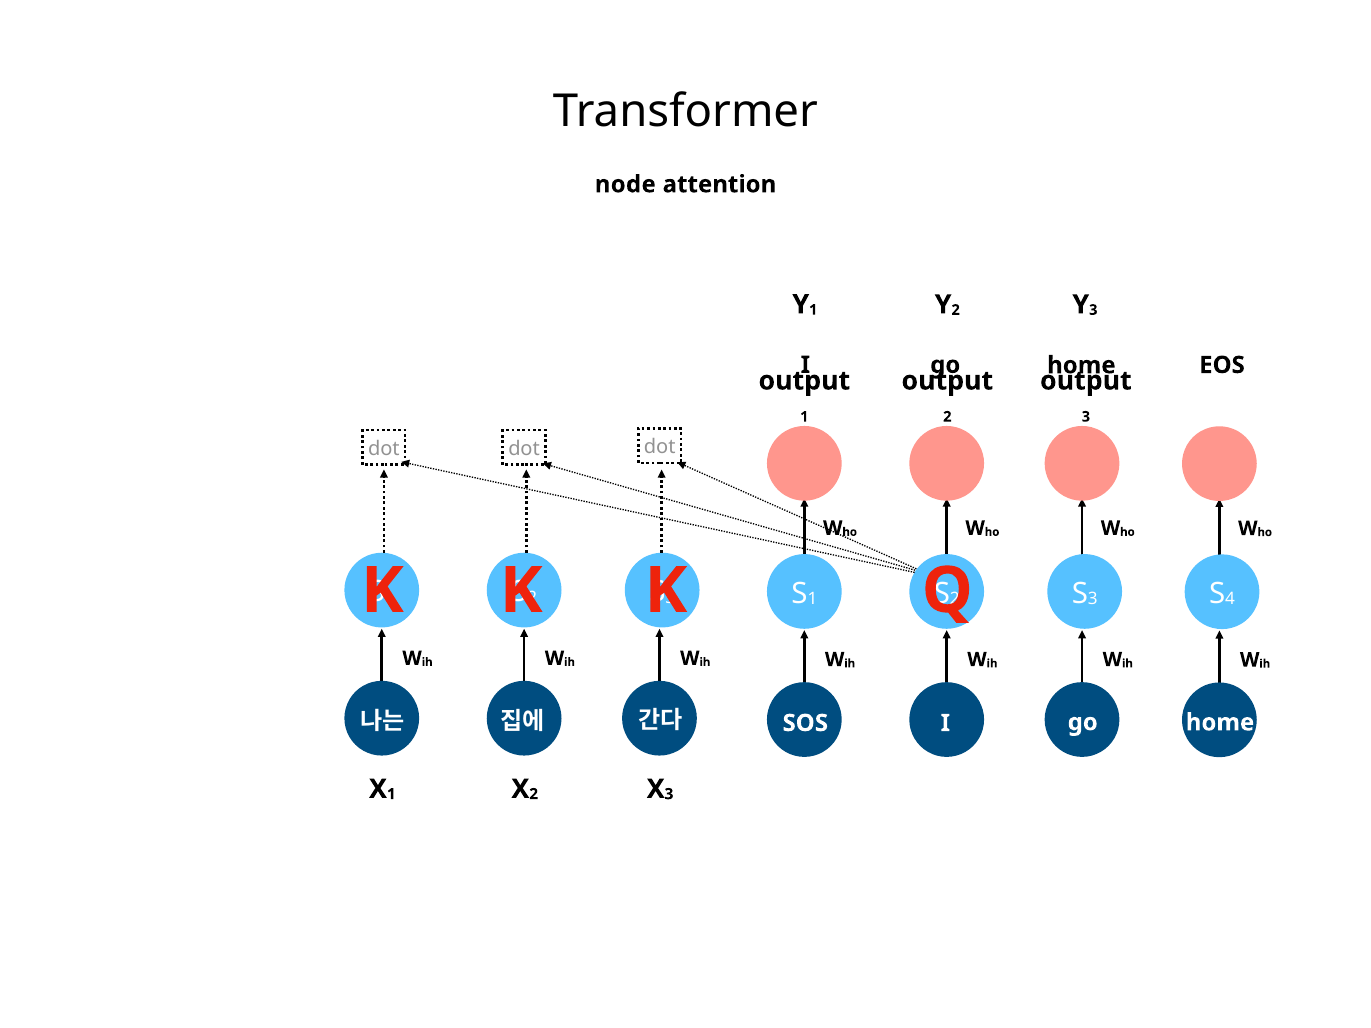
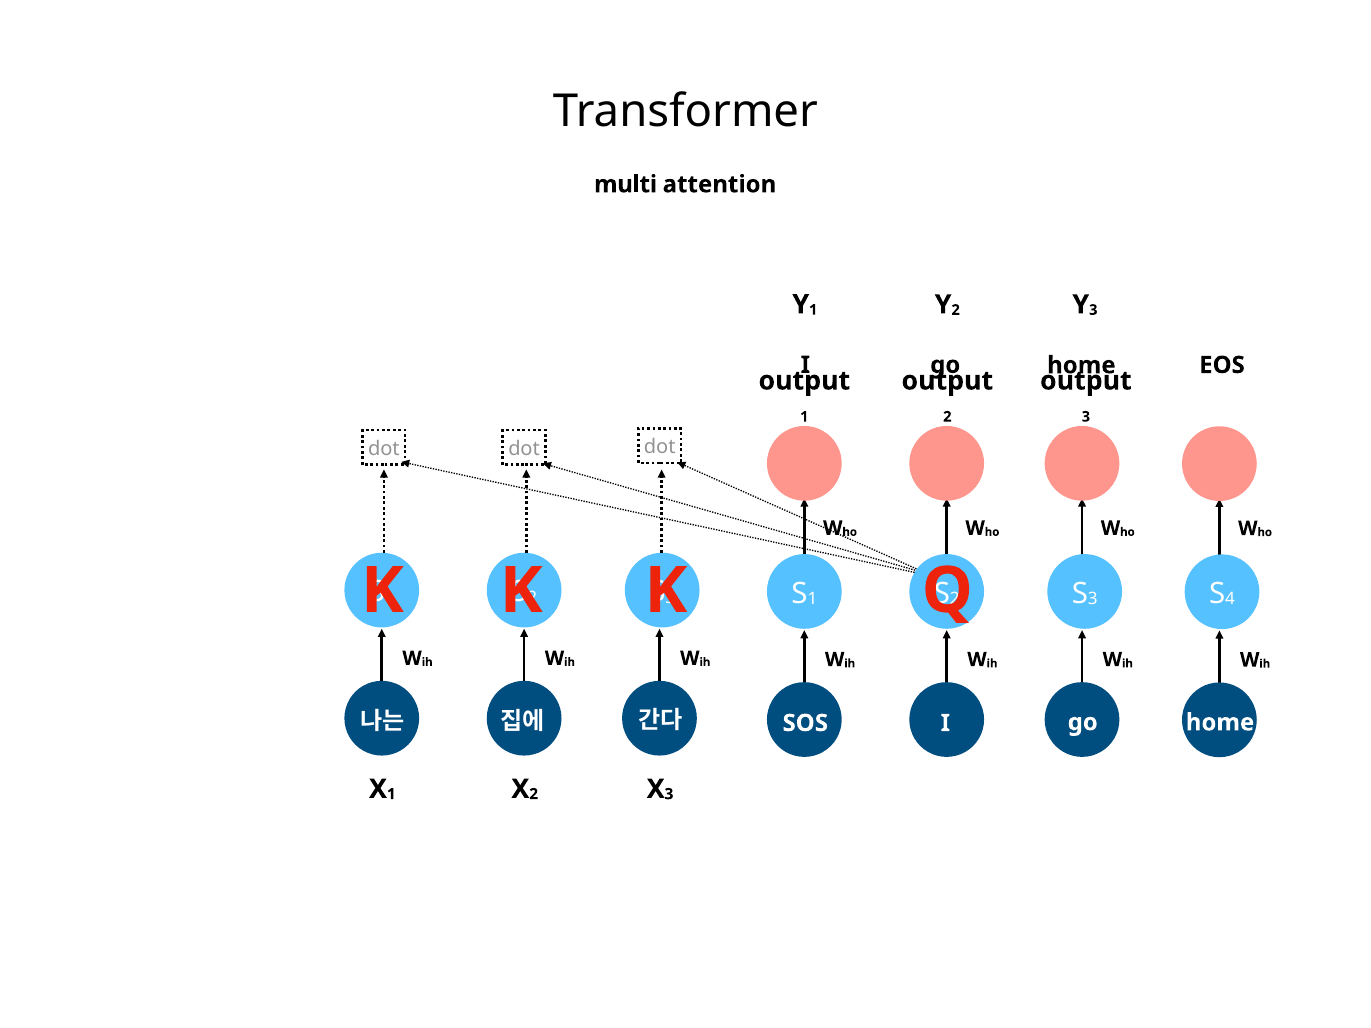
node: node -> multi
